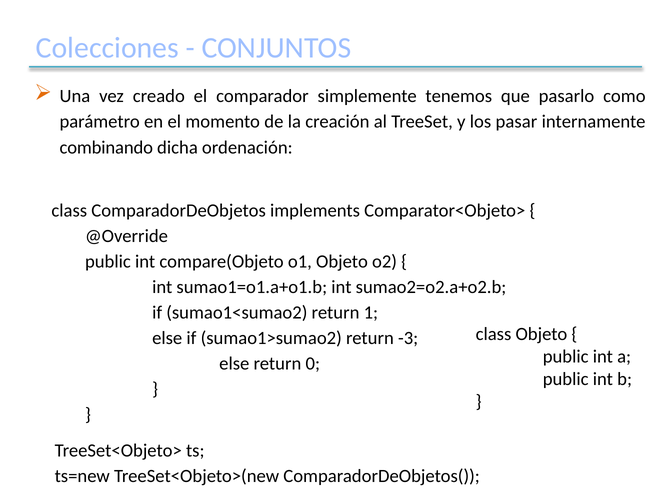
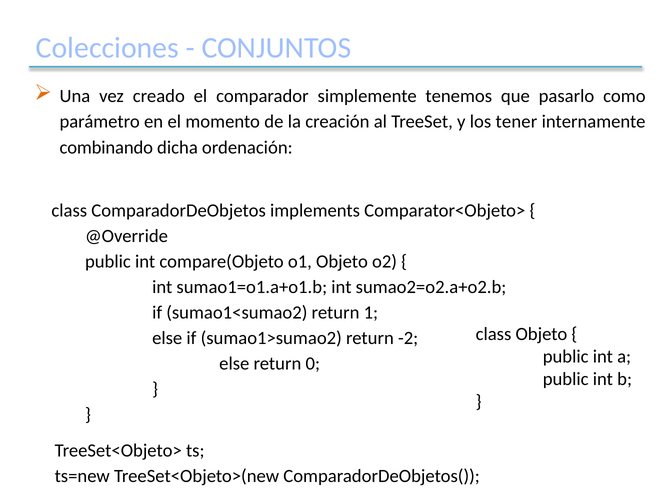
pasar: pasar -> tener
-3: -3 -> -2
